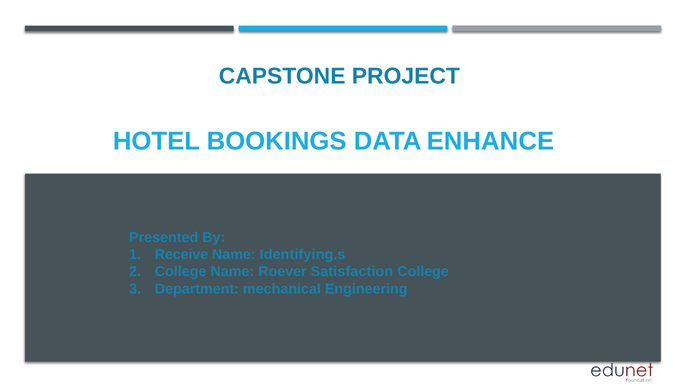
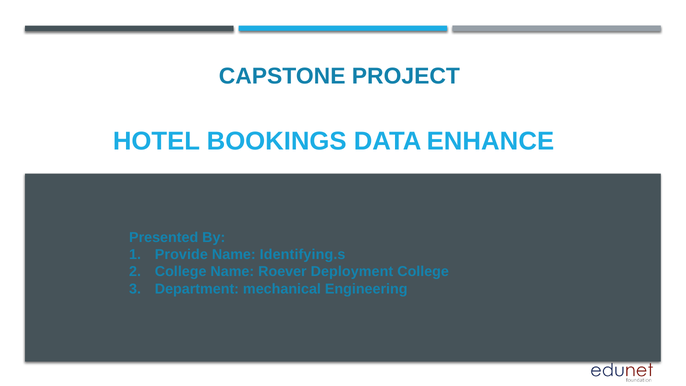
Receive: Receive -> Provide
Satisfaction: Satisfaction -> Deployment
